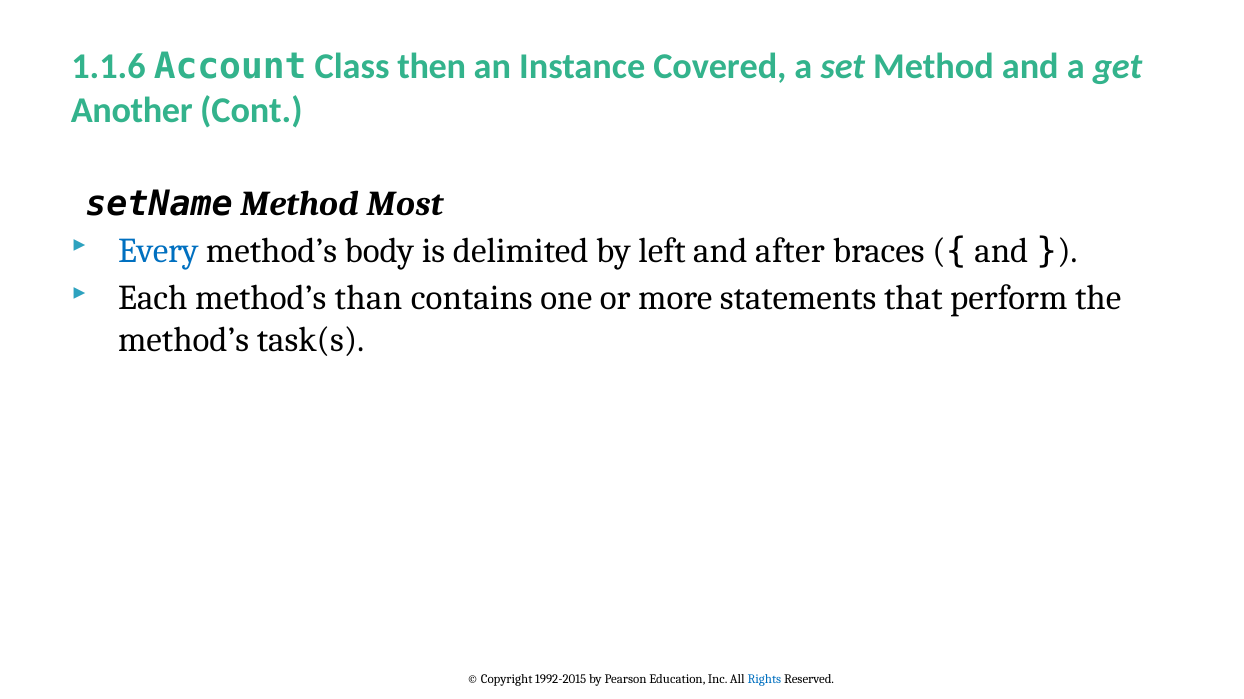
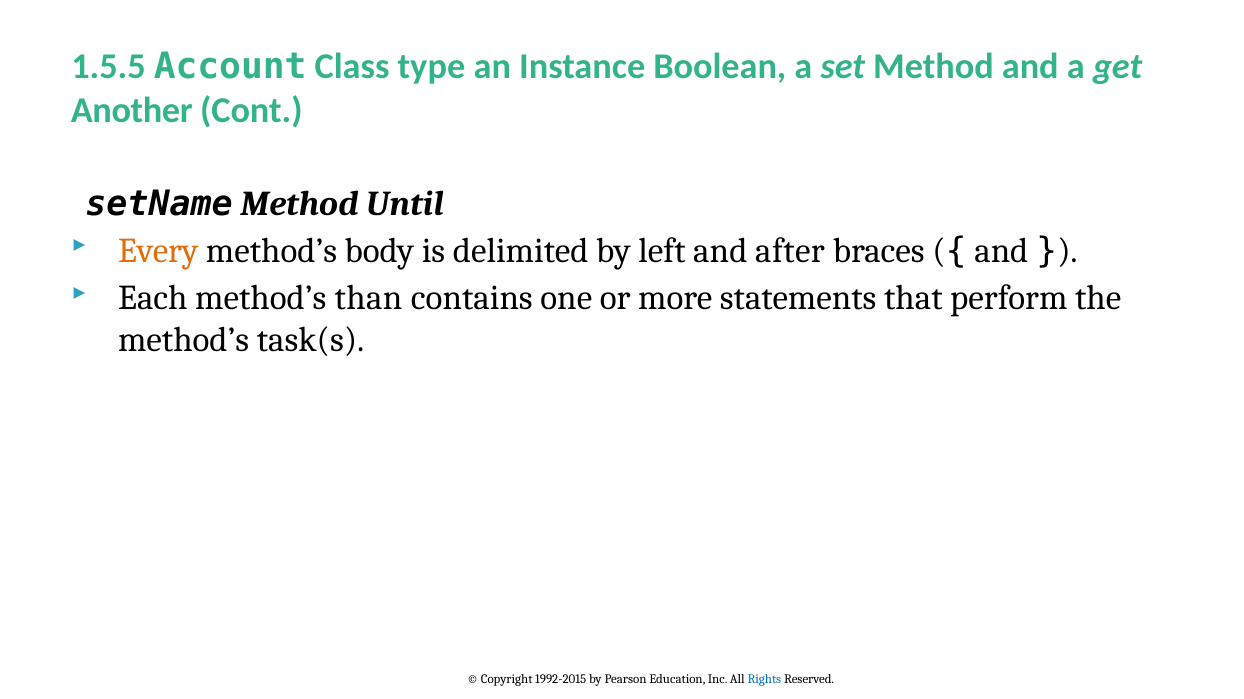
1.1.6: 1.1.6 -> 1.5.5
then: then -> type
Covered: Covered -> Boolean
Most: Most -> Until
Every colour: blue -> orange
